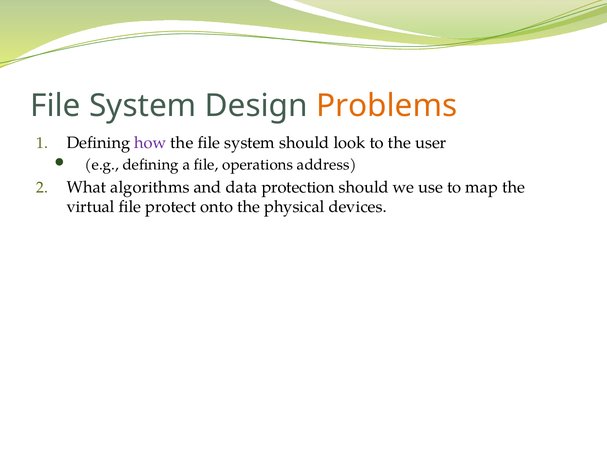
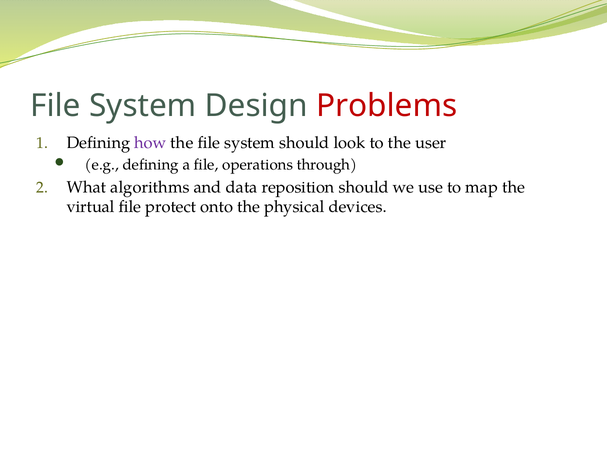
Problems colour: orange -> red
address: address -> through
protection: protection -> reposition
